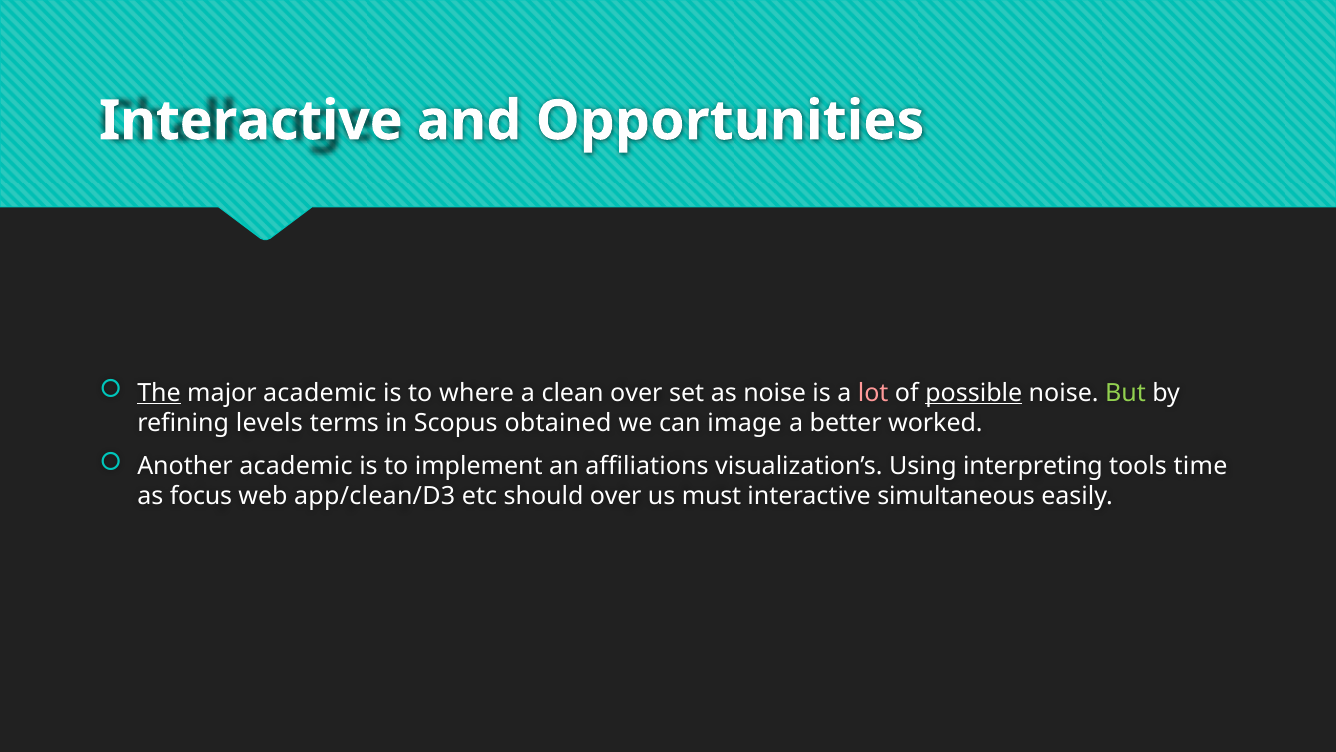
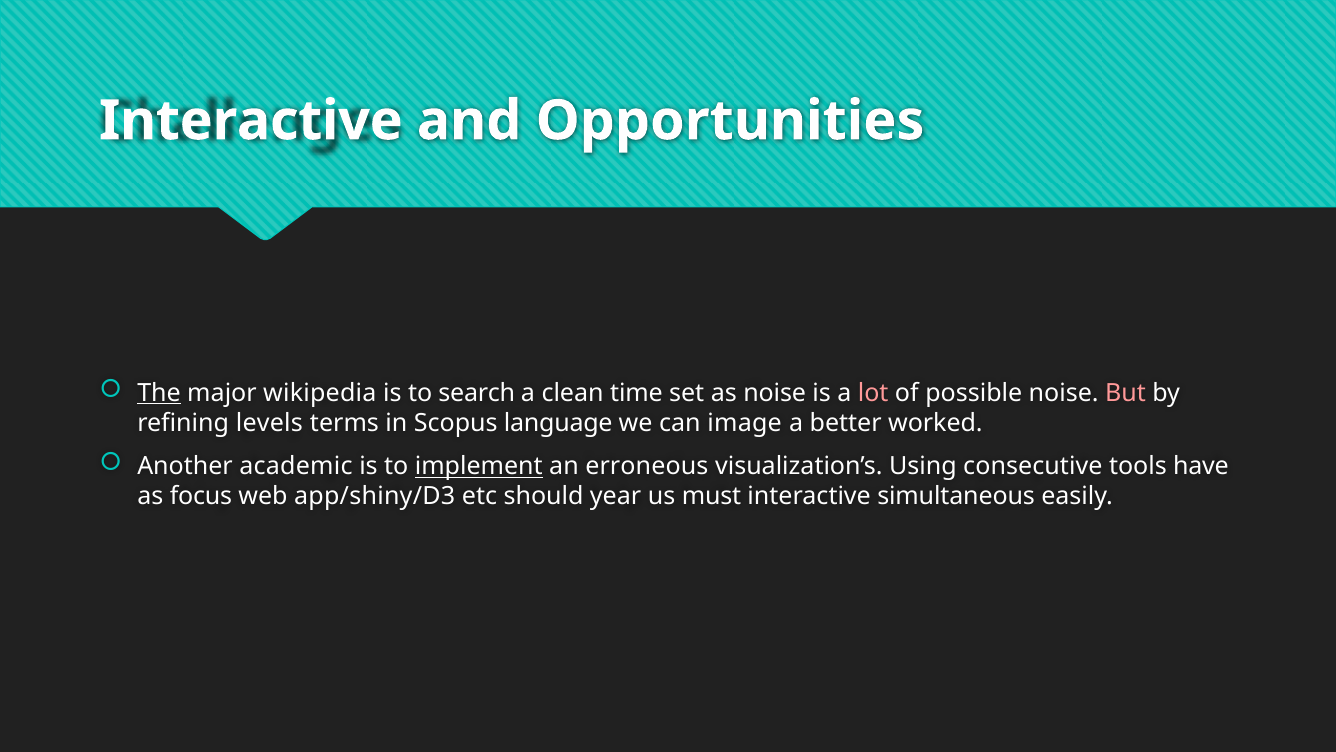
major academic: academic -> wikipedia
where: where -> search
clean over: over -> time
possible underline: present -> none
But colour: light green -> pink
obtained: obtained -> language
implement underline: none -> present
affiliations: affiliations -> erroneous
interpreting: interpreting -> consecutive
time: time -> have
app/clean/D3: app/clean/D3 -> app/shiny/D3
should over: over -> year
